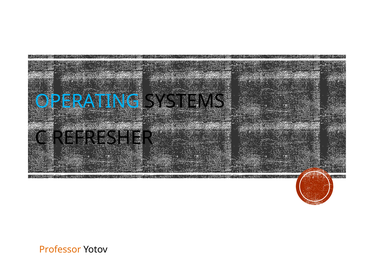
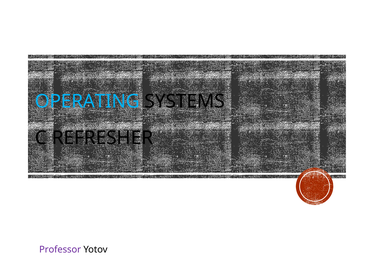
Professor colour: orange -> purple
